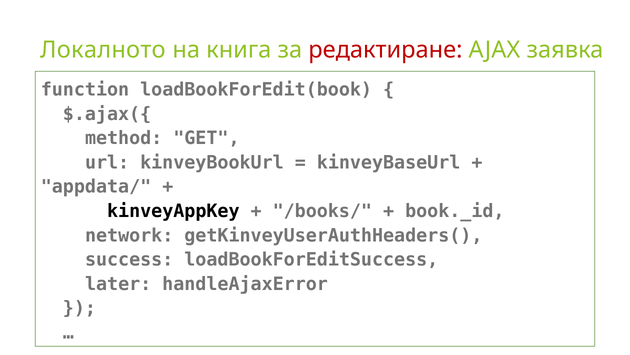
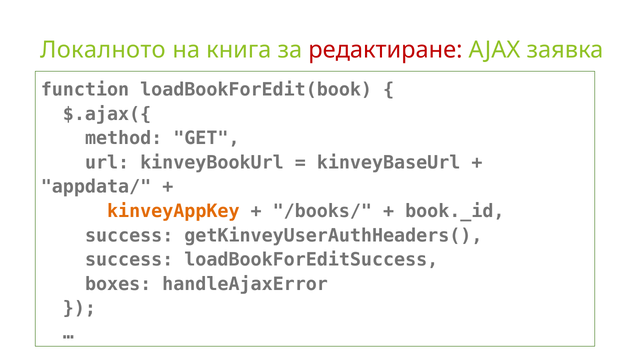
kinveyAppKey colour: black -> orange
network at (129, 235): network -> success
later: later -> boxes
